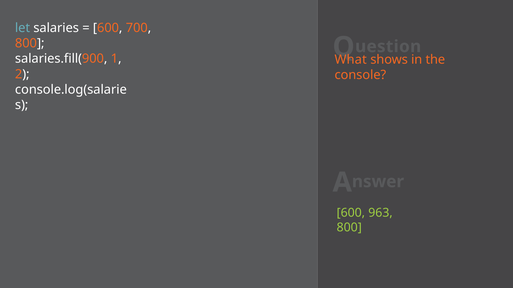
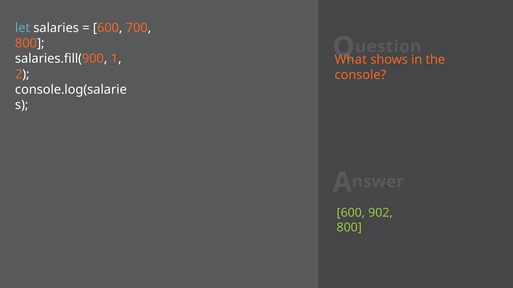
963: 963 -> 902
